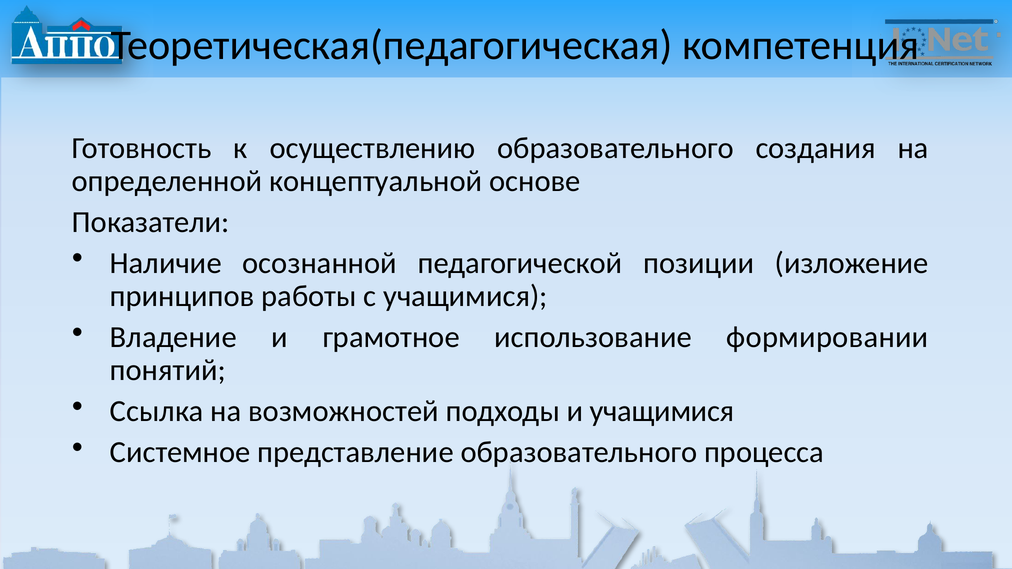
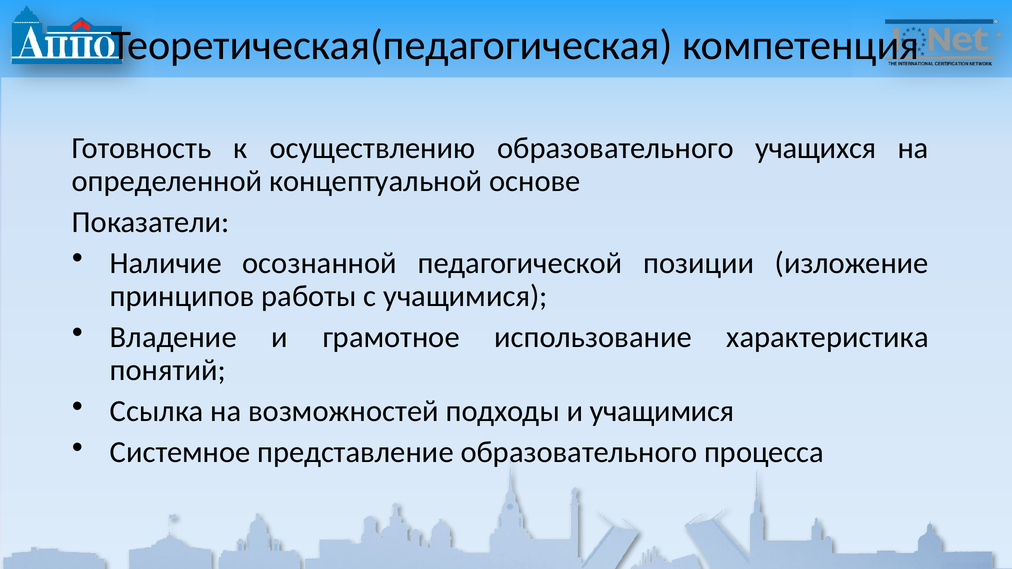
создания: создания -> учащихся
формировании: формировании -> характеристика
